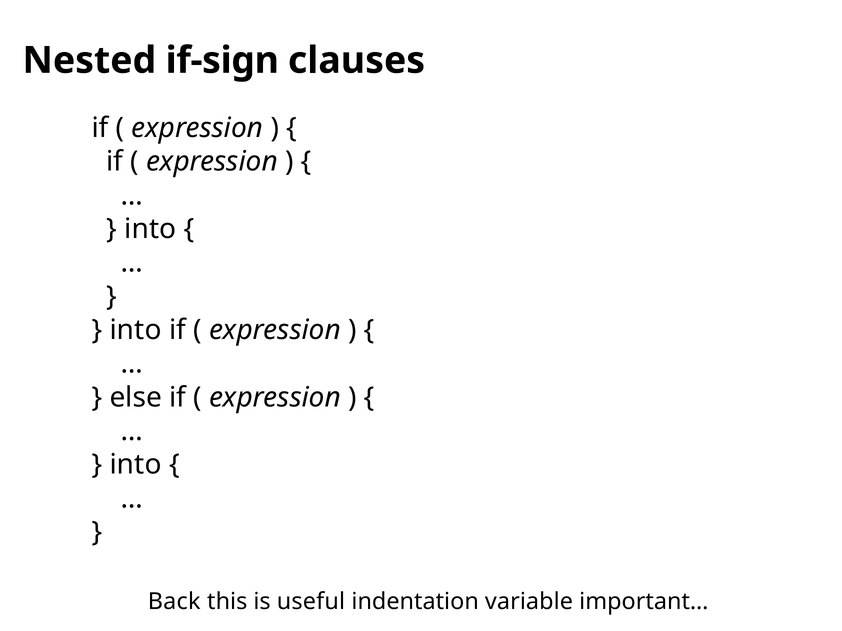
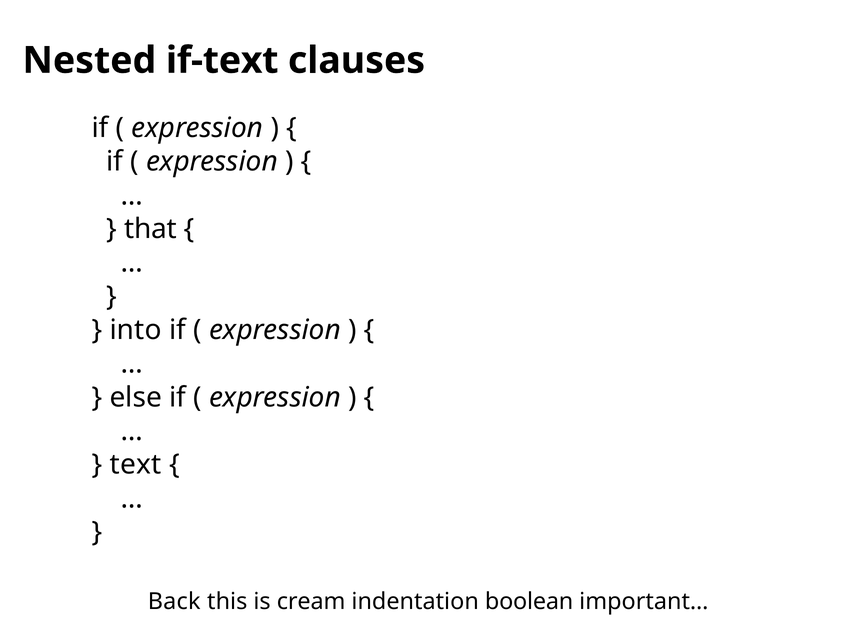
if-sign: if-sign -> if-text
into at (150, 229): into -> that
into at (136, 465): into -> text
useful: useful -> cream
variable: variable -> boolean
